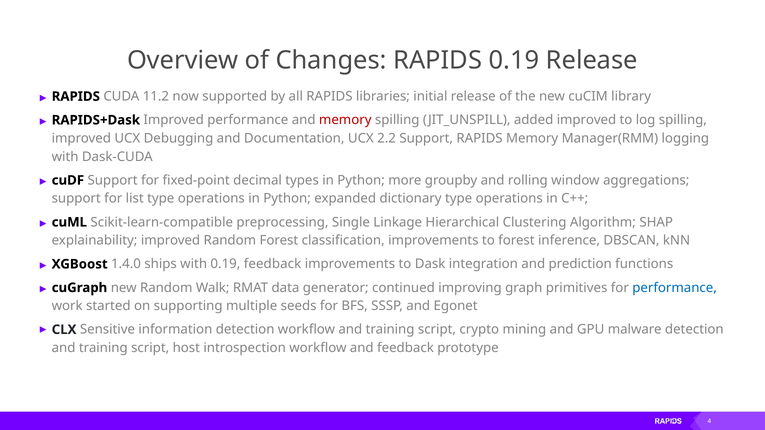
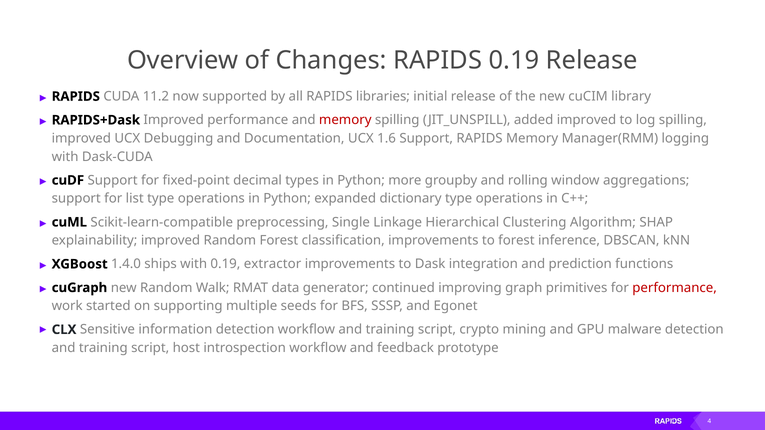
2.2: 2.2 -> 1.6
0.19 feedback: feedback -> extractor
performance at (675, 288) colour: blue -> red
